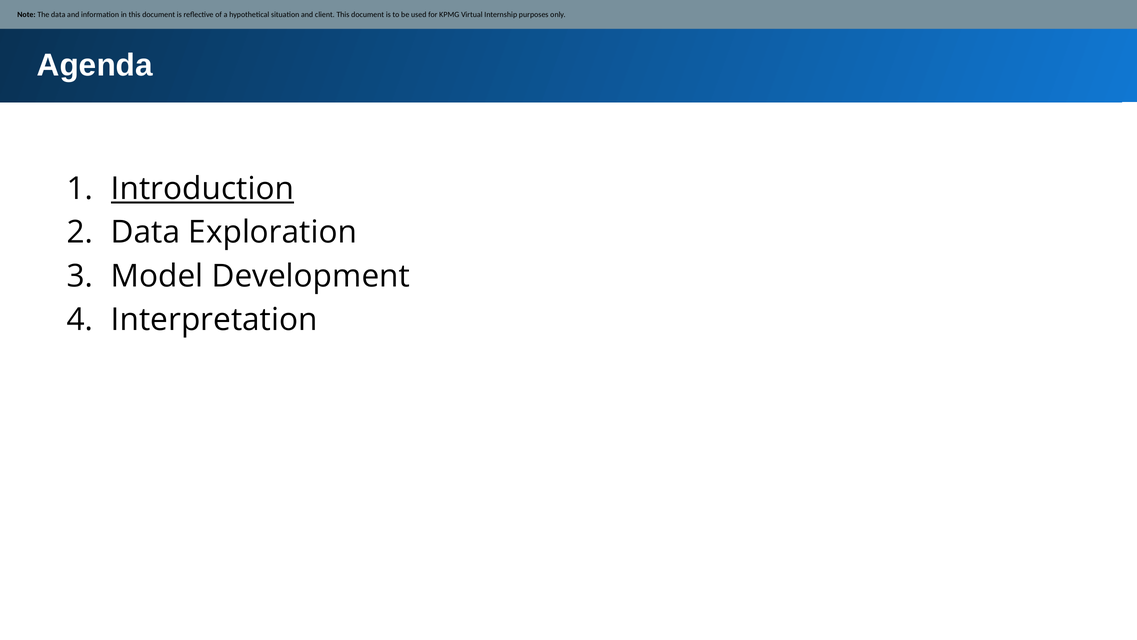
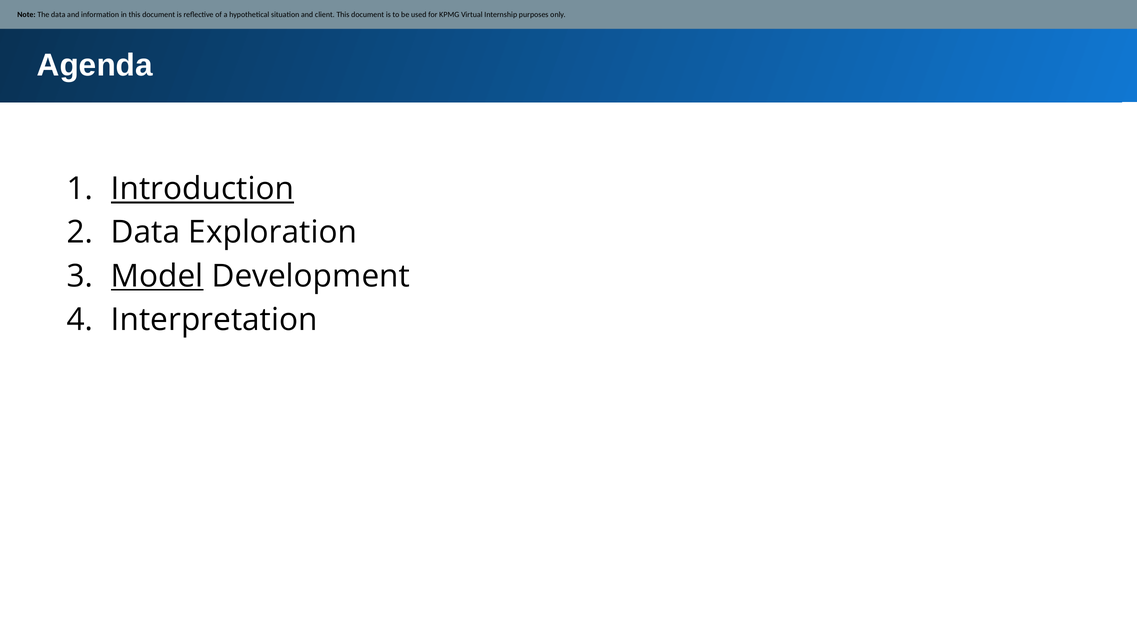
Model underline: none -> present
